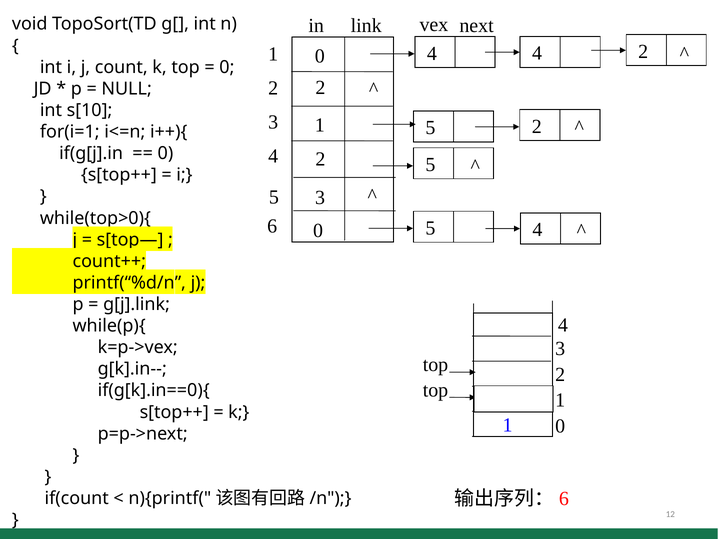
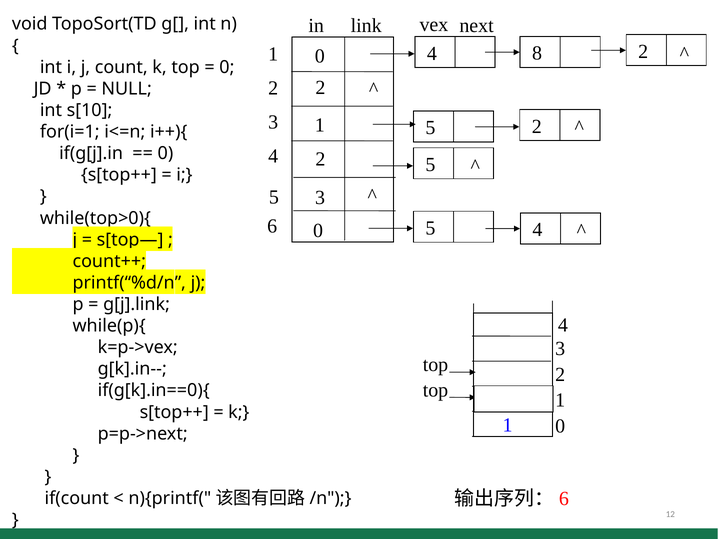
4 4: 4 -> 8
